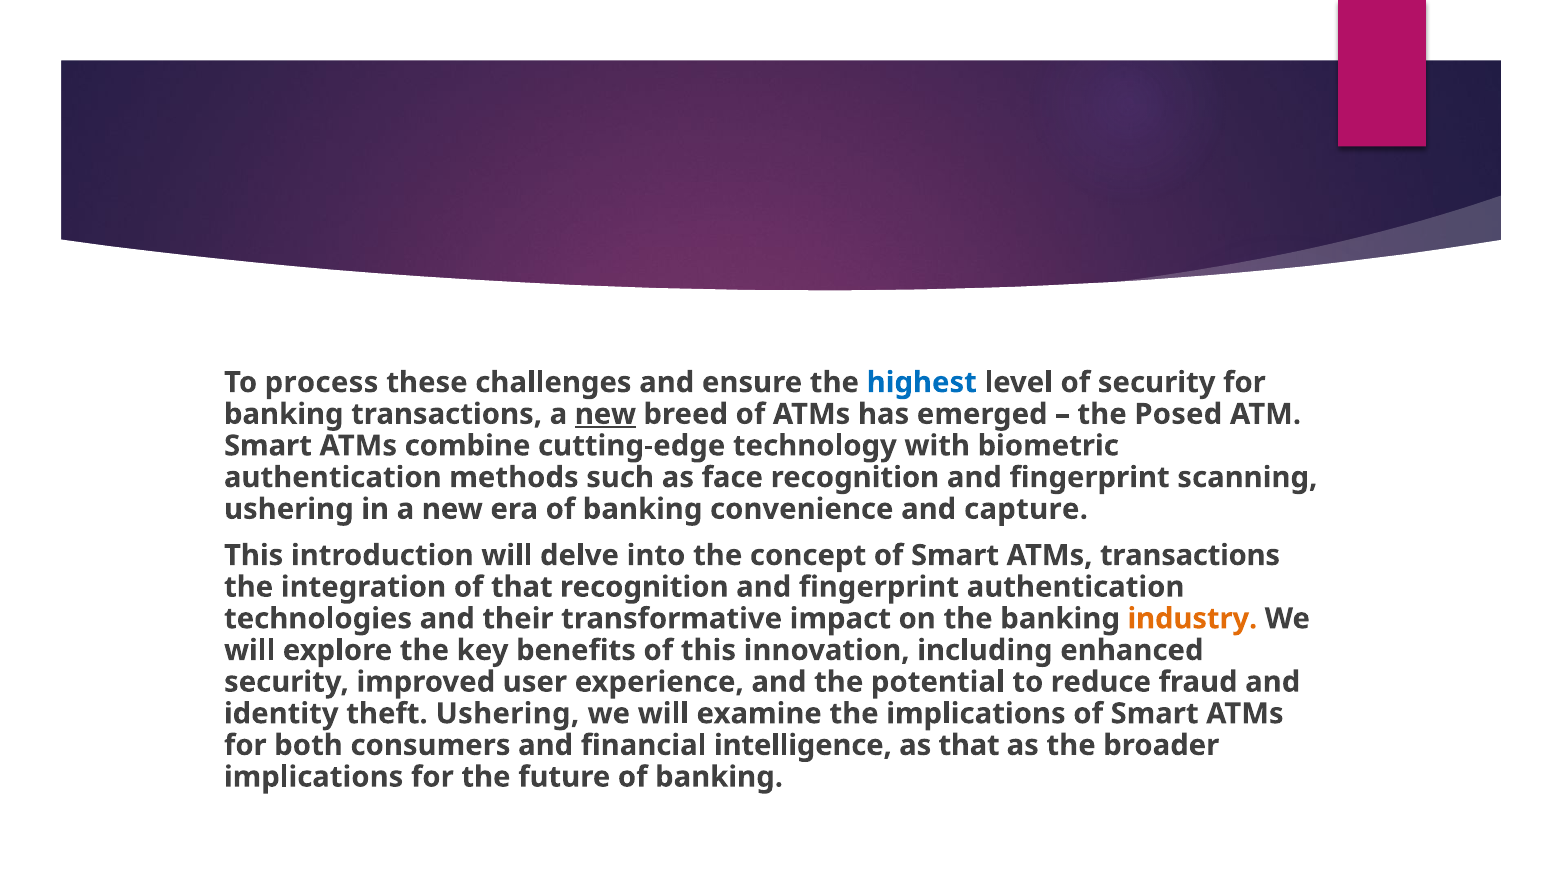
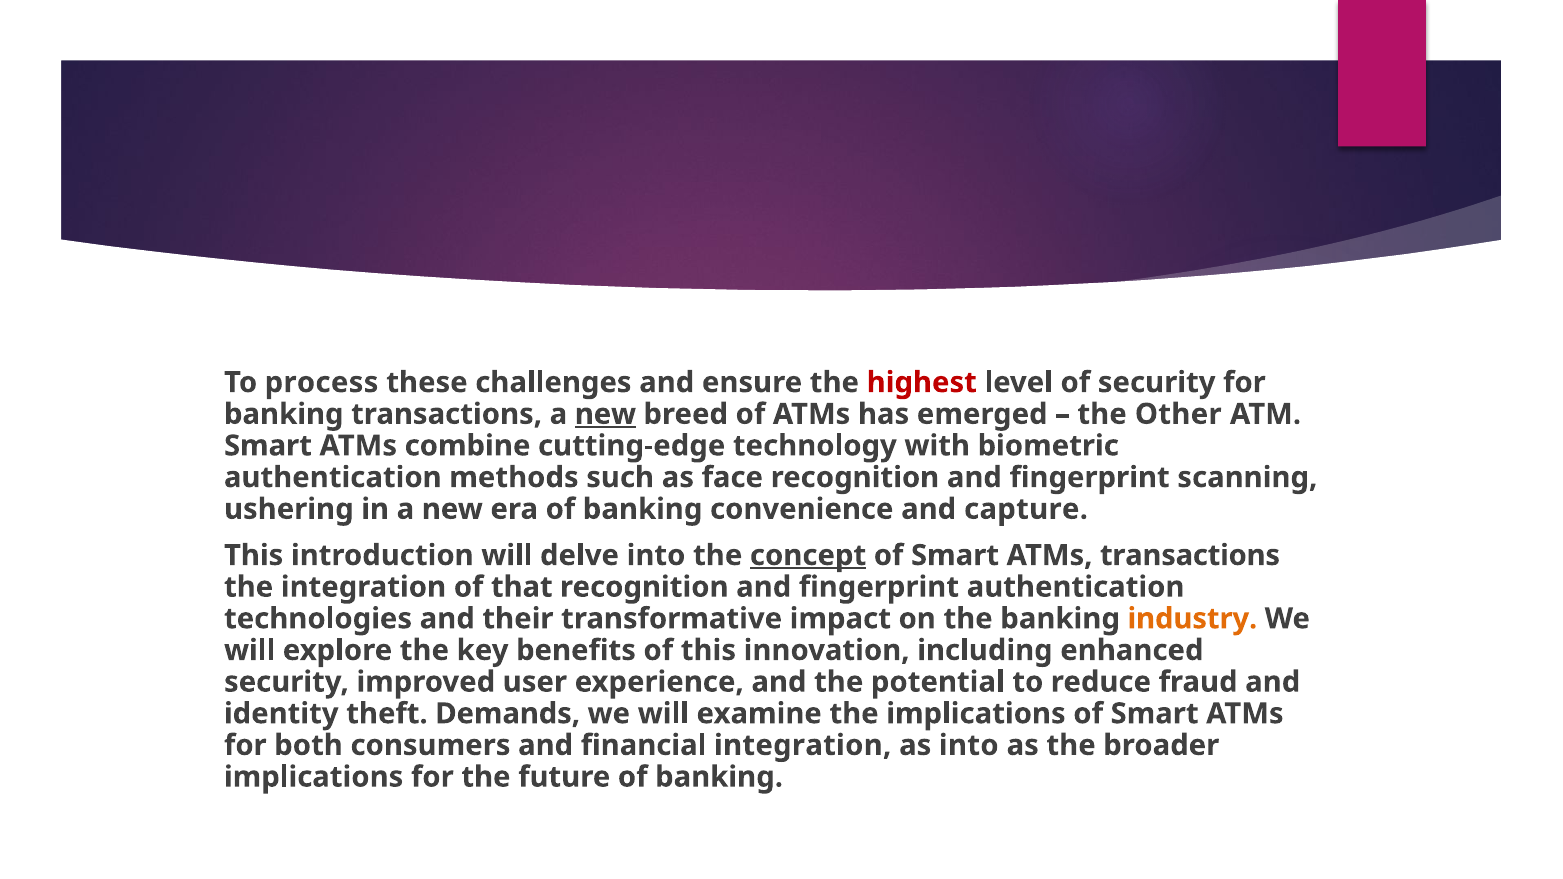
highest colour: blue -> red
Posed: Posed -> Other
concept underline: none -> present
theft Ushering: Ushering -> Demands
financial intelligence: intelligence -> integration
as that: that -> into
